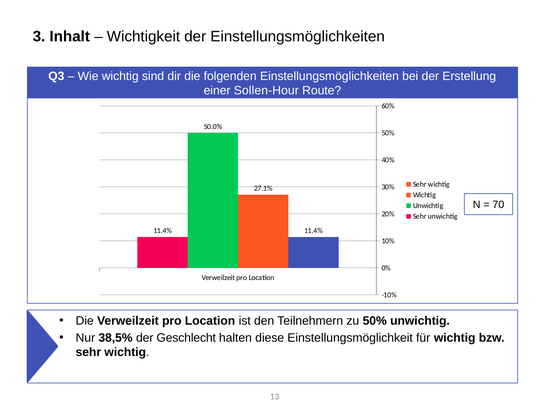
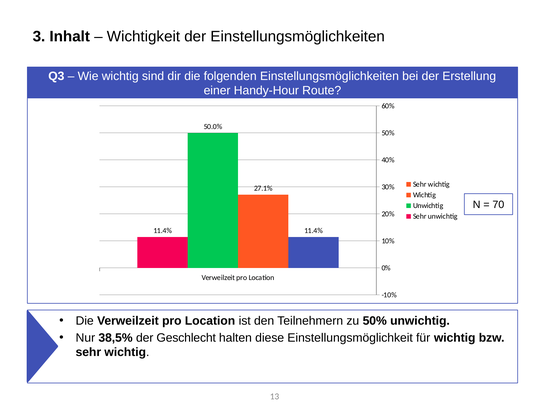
Sollen-Hour: Sollen-Hour -> Handy-Hour
